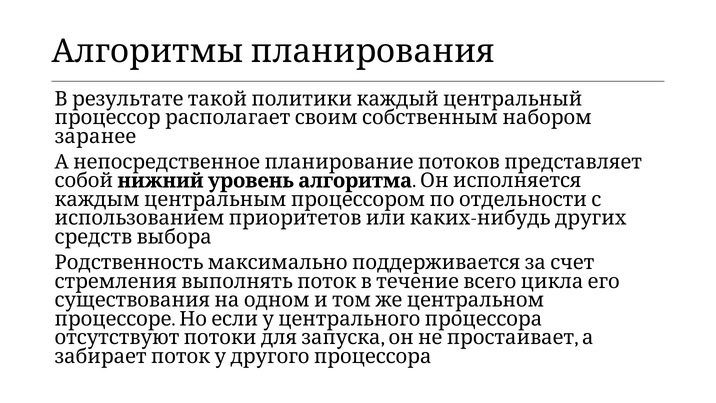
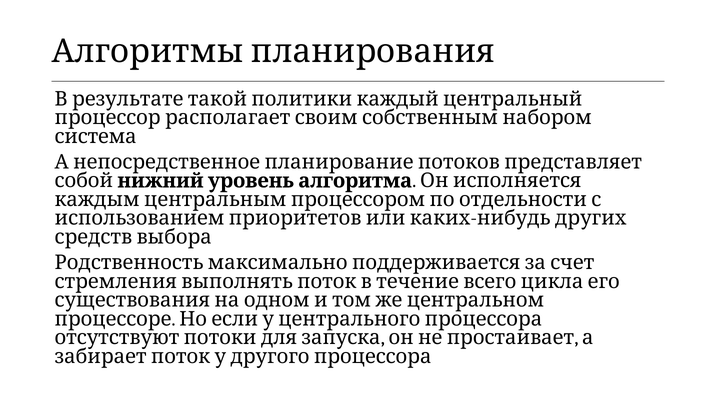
заранее: заранее -> система
